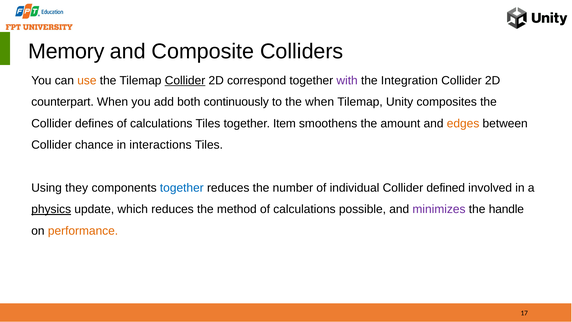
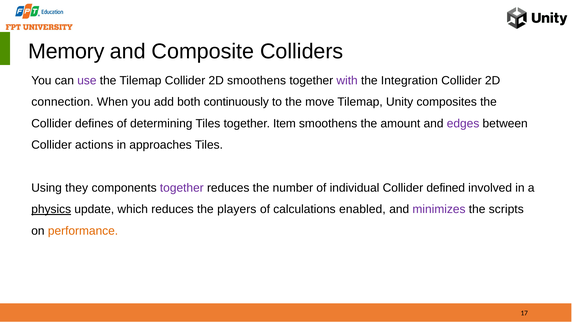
use colour: orange -> purple
Collider at (185, 80) underline: present -> none
2D correspond: correspond -> smoothens
counterpart: counterpart -> connection
the when: when -> move
calculations at (161, 123): calculations -> determining
edges colour: orange -> purple
chance: chance -> actions
interactions: interactions -> approaches
together at (182, 188) colour: blue -> purple
method: method -> players
possible: possible -> enabled
handle: handle -> scripts
